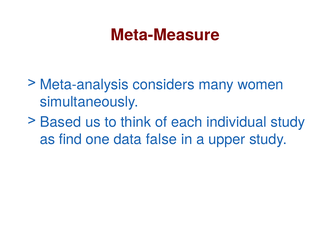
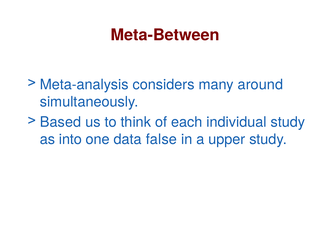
Meta-Measure: Meta-Measure -> Meta-Between
women: women -> around
find: find -> into
